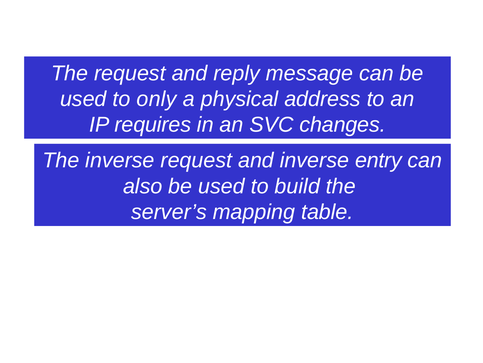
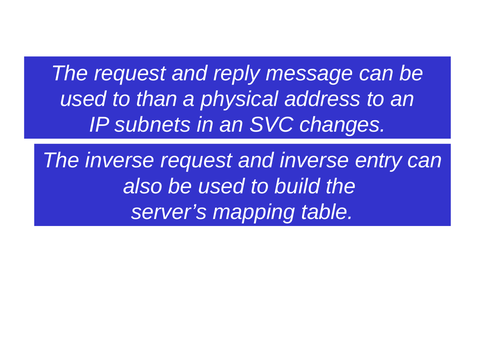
only: only -> than
requires: requires -> subnets
